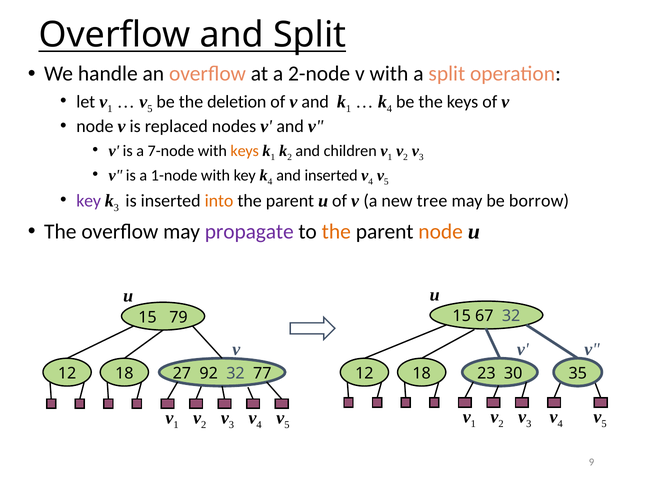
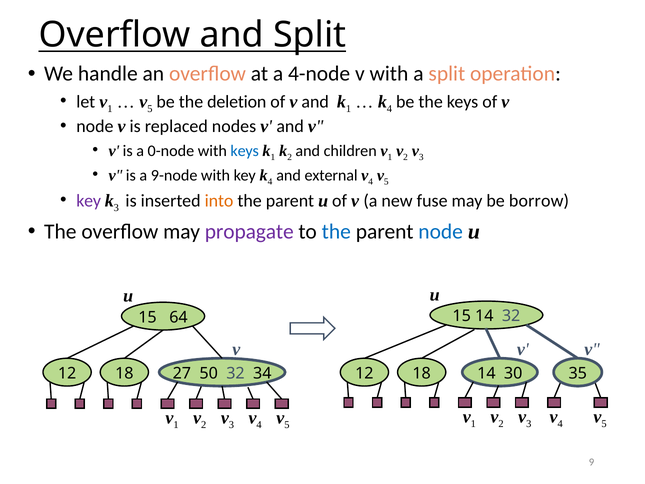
2-node: 2-node -> 4-node
7-node: 7-node -> 0-node
keys at (245, 151) colour: orange -> blue
1-node: 1-node -> 9-node
and inserted: inserted -> external
tree: tree -> fuse
the at (336, 231) colour: orange -> blue
node at (441, 231) colour: orange -> blue
15 67: 67 -> 14
79: 79 -> 64
92: 92 -> 50
77: 77 -> 34
12 23: 23 -> 14
